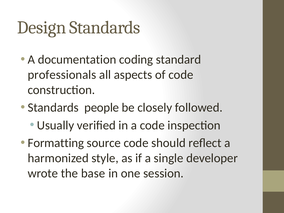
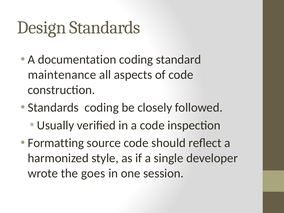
professionals: professionals -> maintenance
Standards people: people -> coding
base: base -> goes
